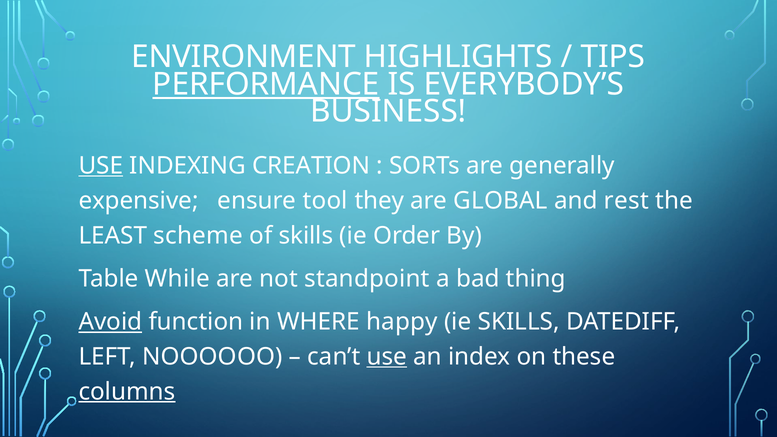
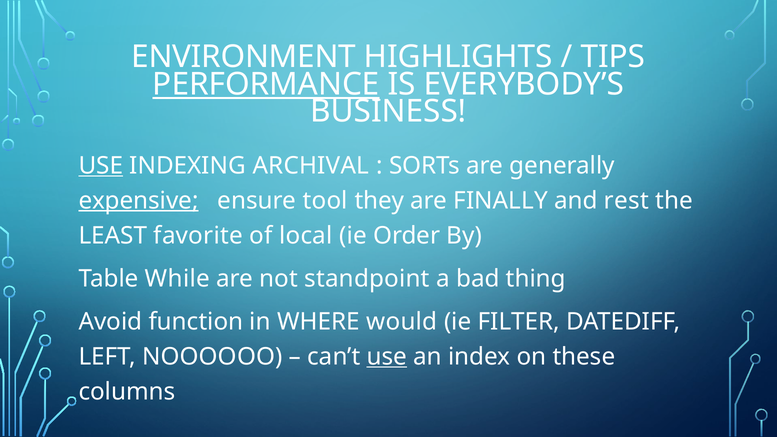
CREATION: CREATION -> ARCHIVAL
expensive underline: none -> present
GLOBAL: GLOBAL -> FINALLY
scheme: scheme -> favorite
of skills: skills -> local
Avoid underline: present -> none
happy: happy -> would
ie SKILLS: SKILLS -> FILTER
columns underline: present -> none
